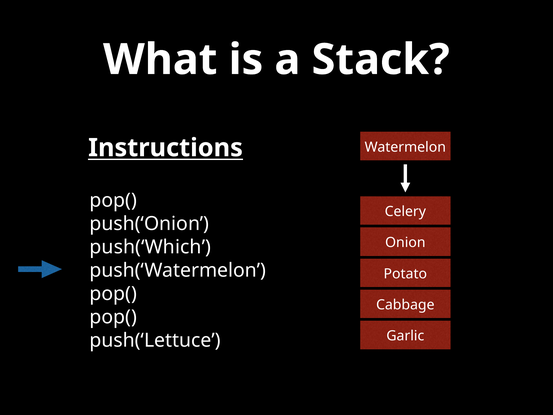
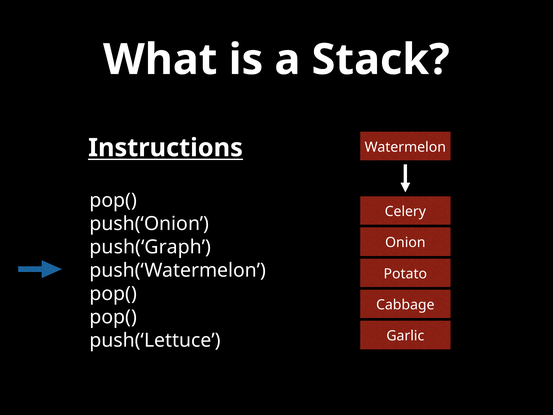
push(‘Which: push(‘Which -> push(‘Graph
